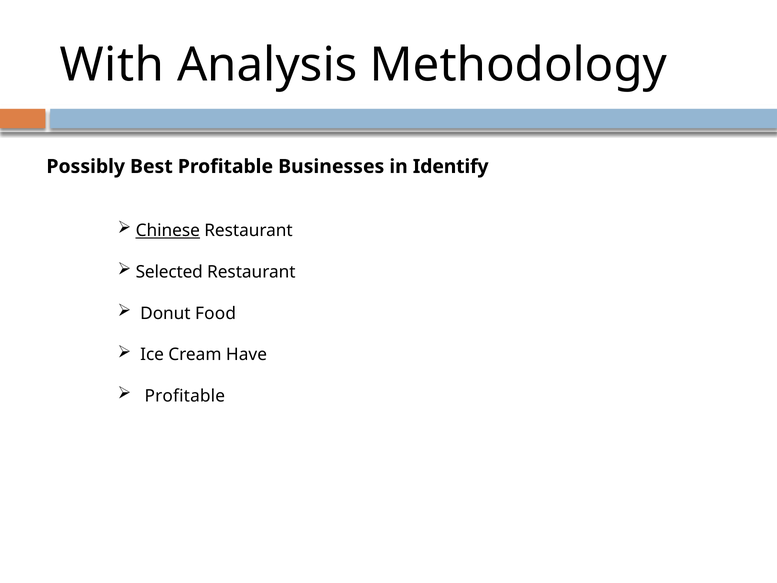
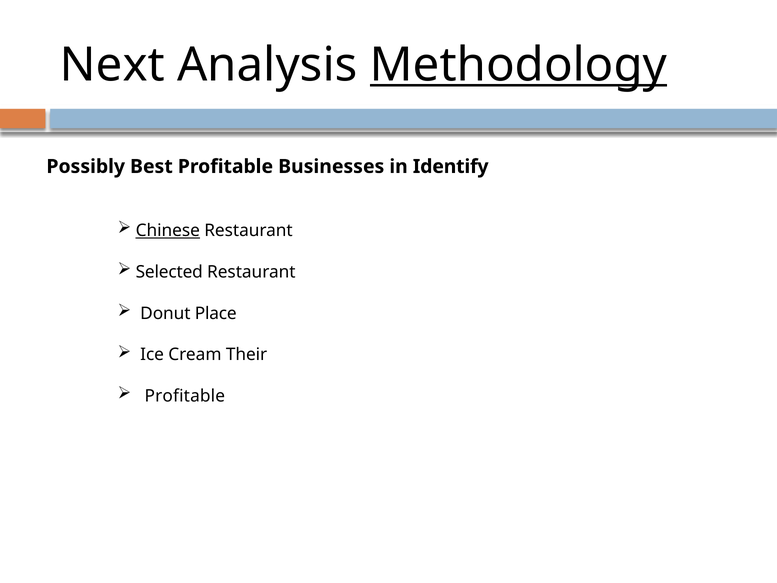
With: With -> Next
Methodology underline: none -> present
Food: Food -> Place
Have: Have -> Their
